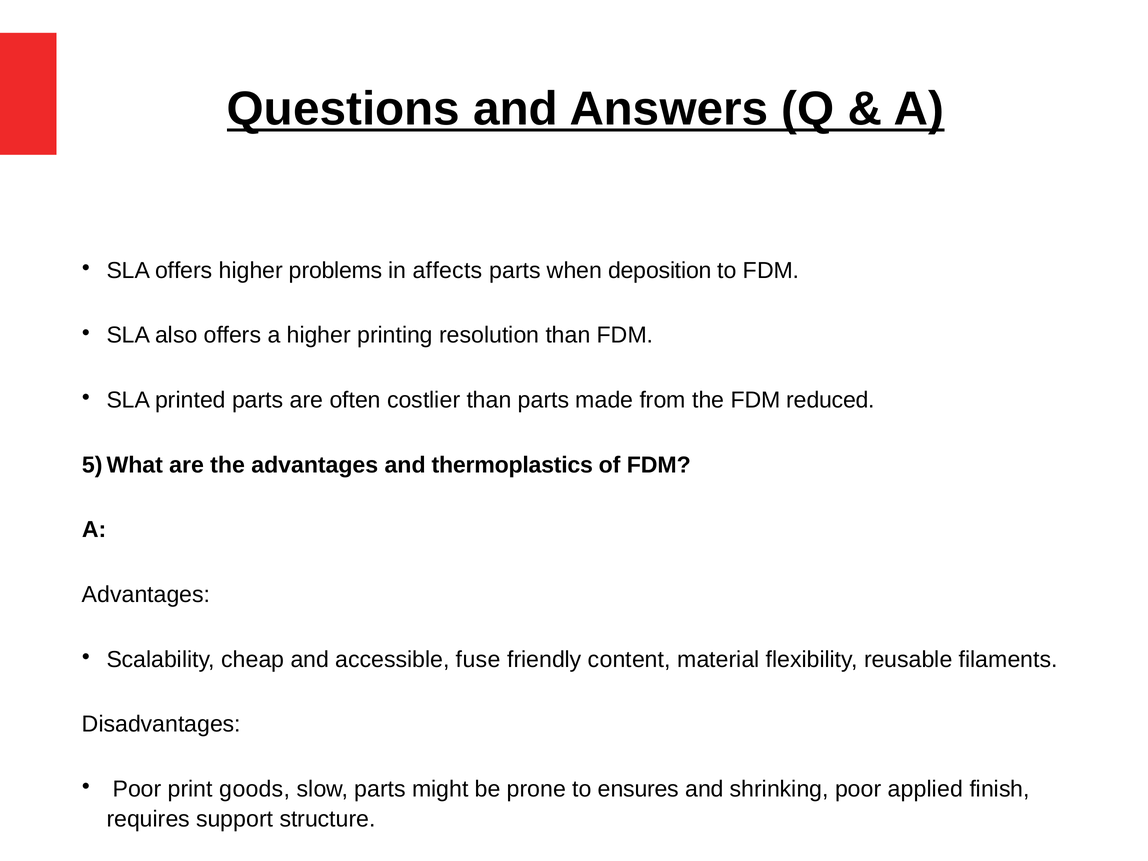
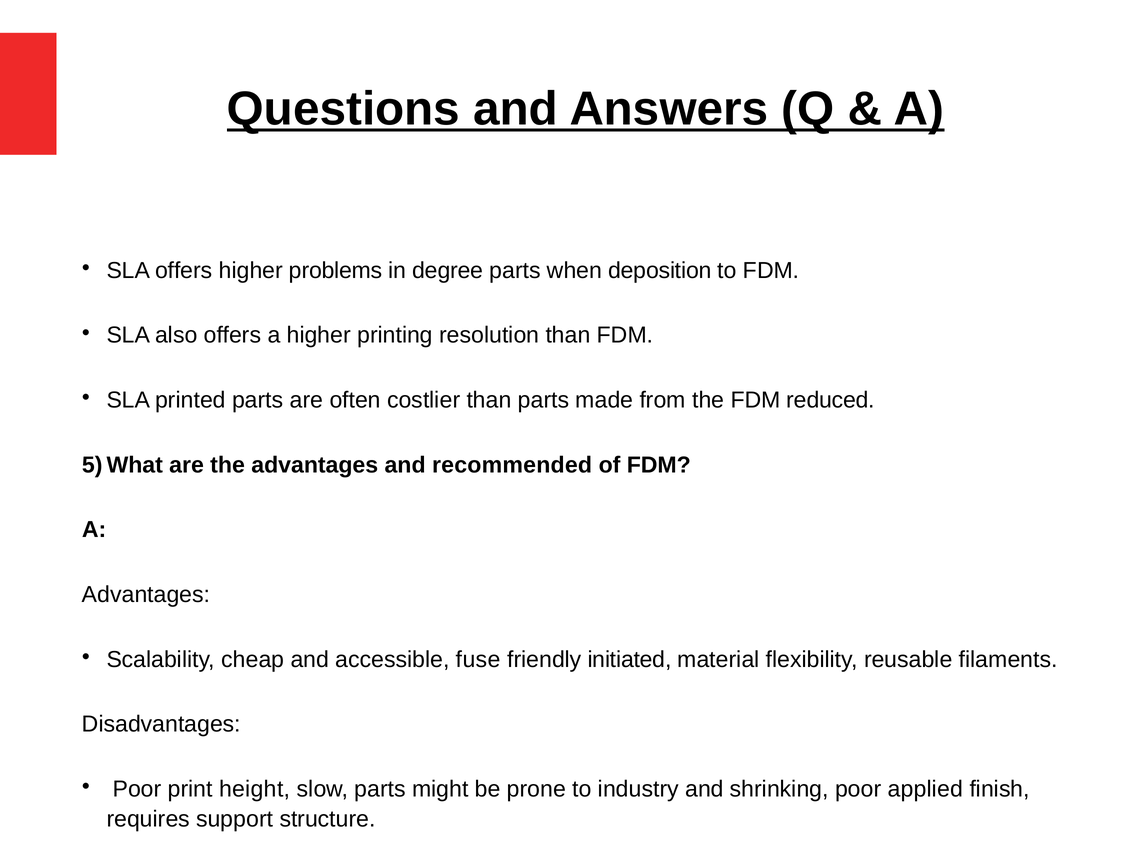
affects: affects -> degree
thermoplastics: thermoplastics -> recommended
content: content -> initiated
goods: goods -> height
ensures: ensures -> industry
